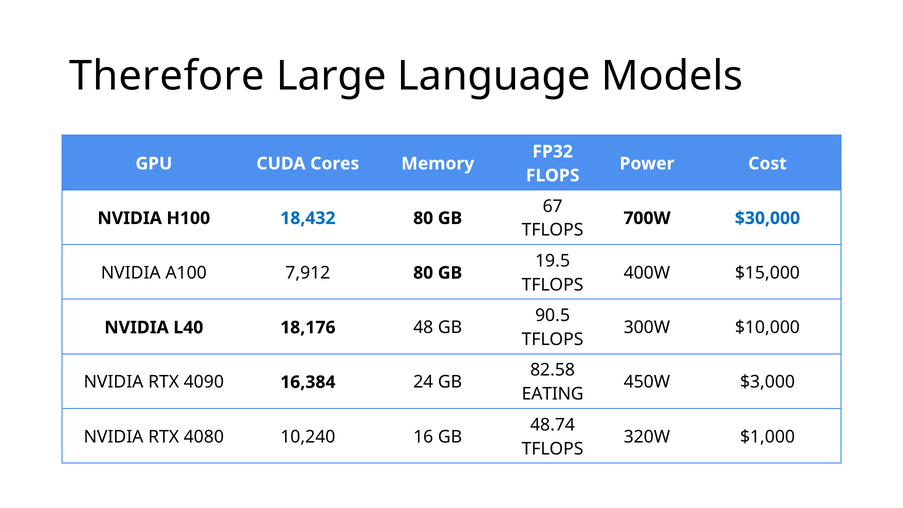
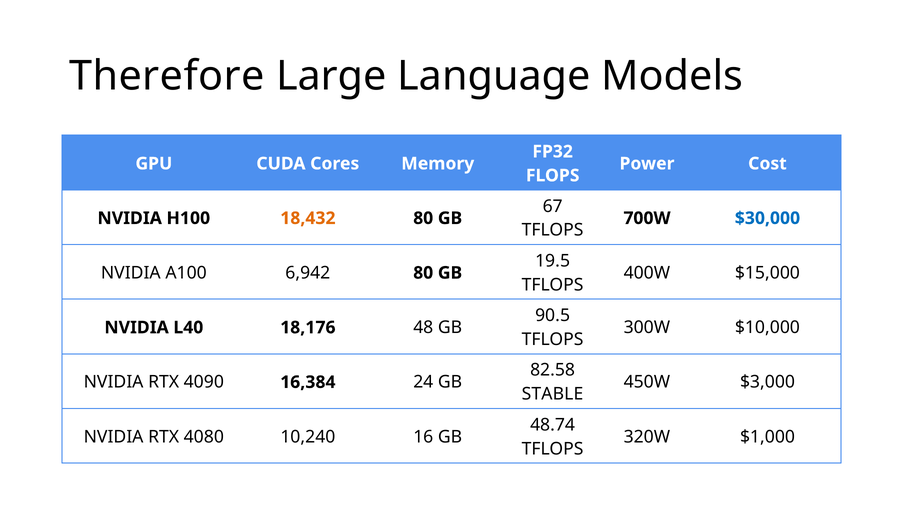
18,432 colour: blue -> orange
7,912: 7,912 -> 6,942
EATING: EATING -> STABLE
